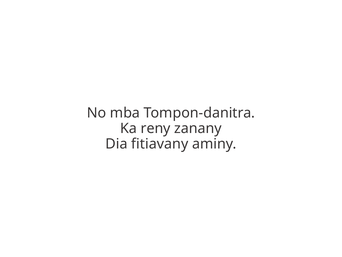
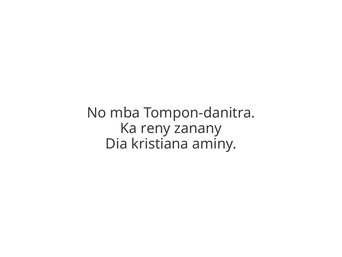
fitiavany: fitiavany -> kristiana
